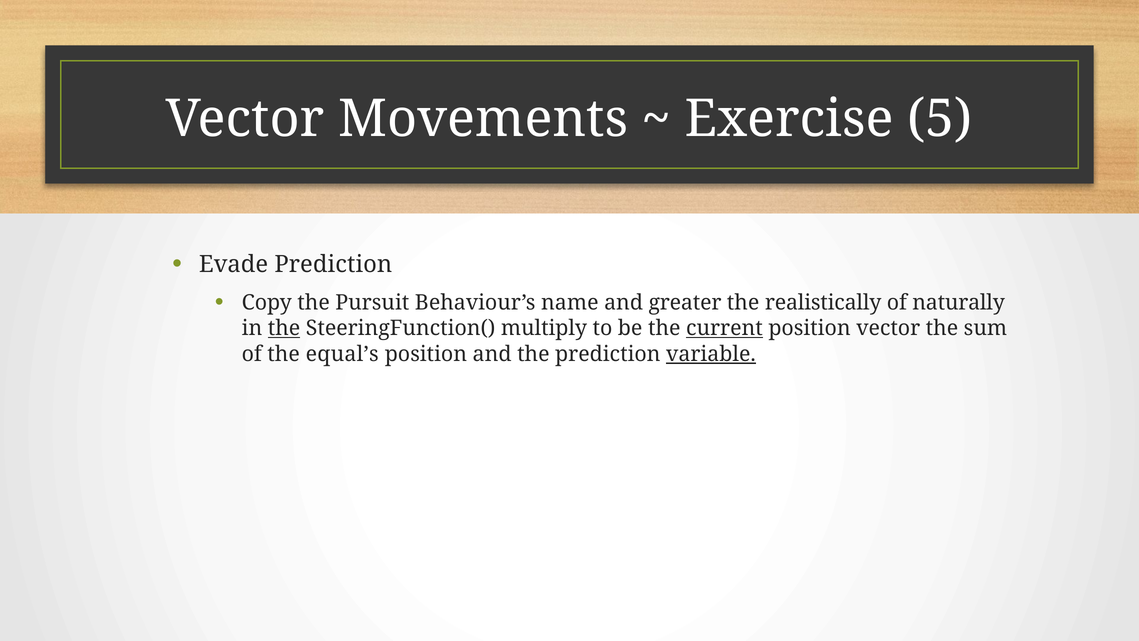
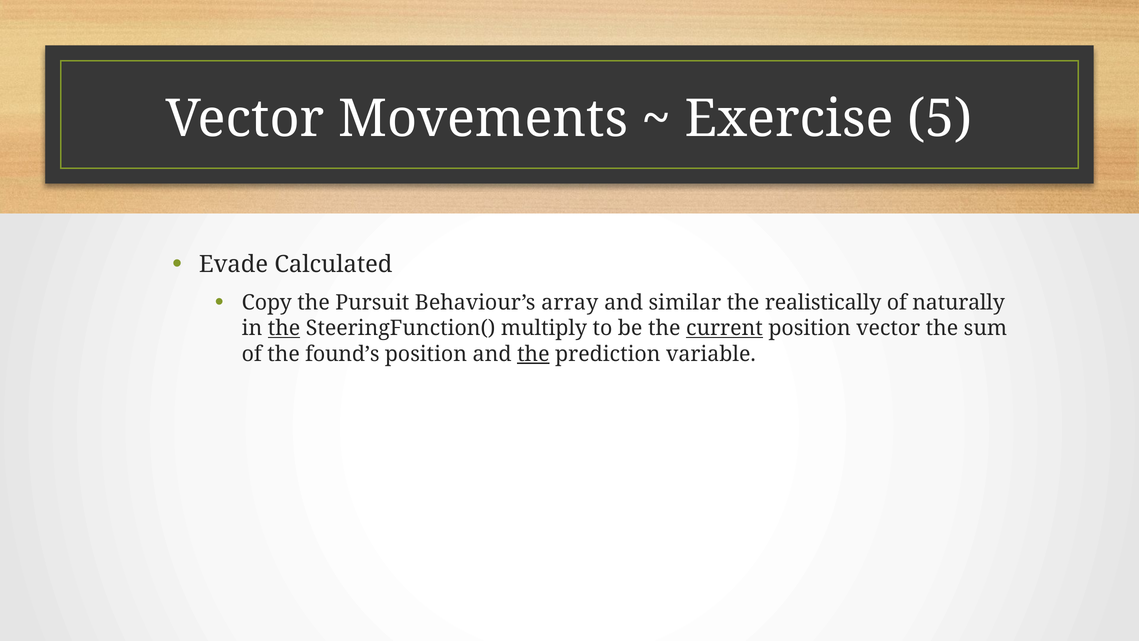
Evade Prediction: Prediction -> Calculated
name: name -> array
greater: greater -> similar
equal’s: equal’s -> found’s
the at (533, 354) underline: none -> present
variable underline: present -> none
